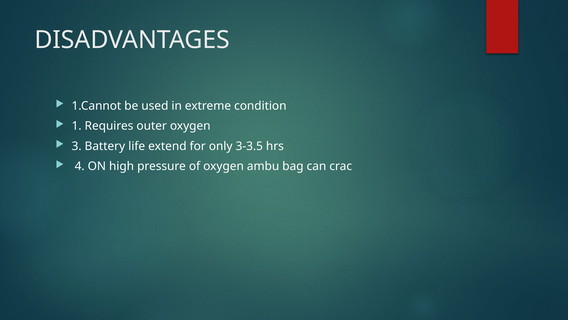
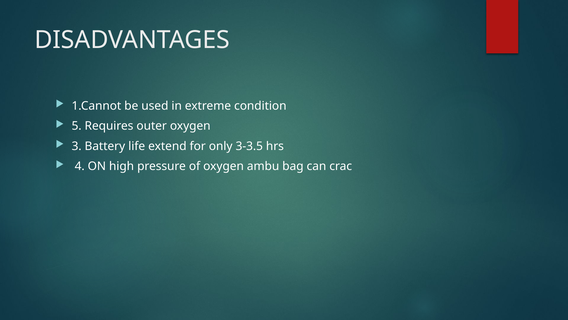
1: 1 -> 5
